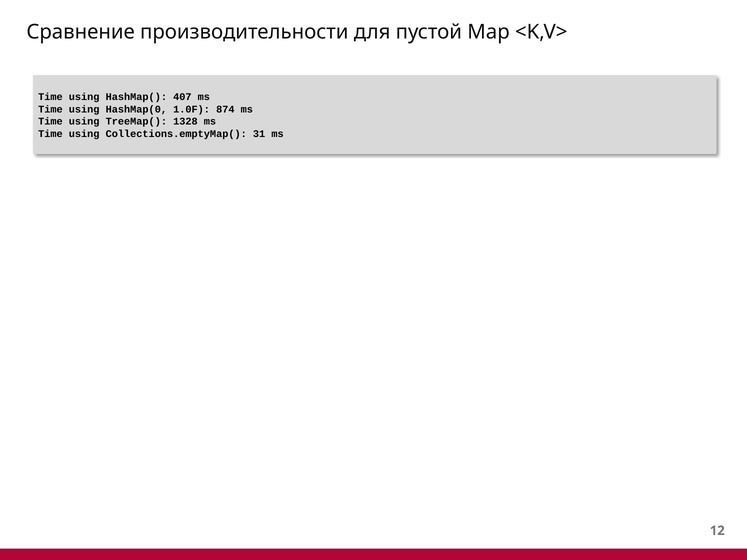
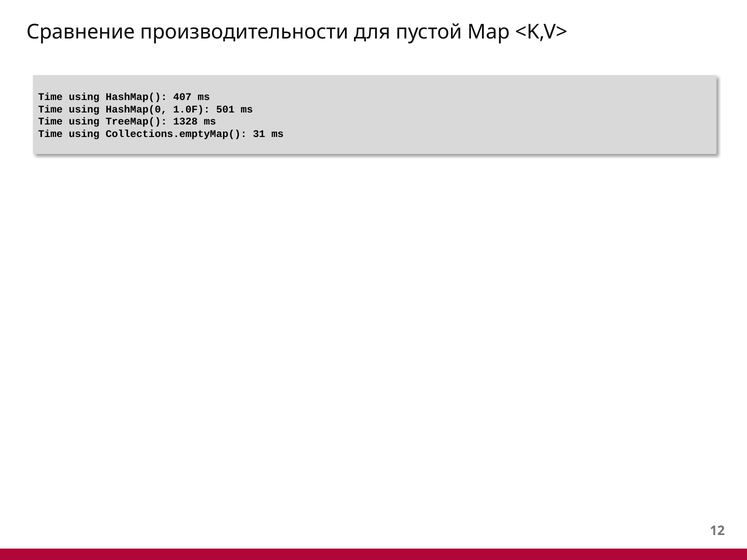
874: 874 -> 501
